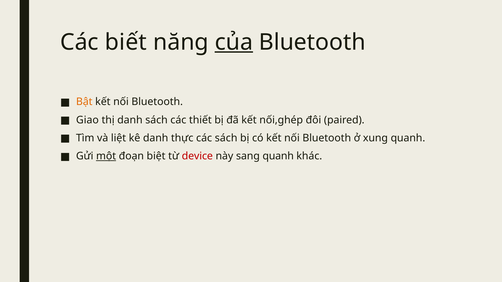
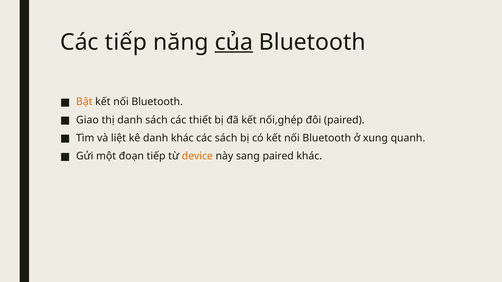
Các biết: biết -> tiếp
danh thực: thực -> khác
một underline: present -> none
đoạn biệt: biệt -> tiếp
device colour: red -> orange
sang quanh: quanh -> paired
